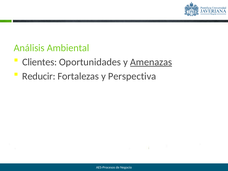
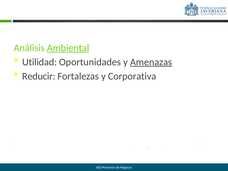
Ambiental underline: none -> present
Clientes: Clientes -> Utilidad
Perspectiva: Perspectiva -> Corporativa
